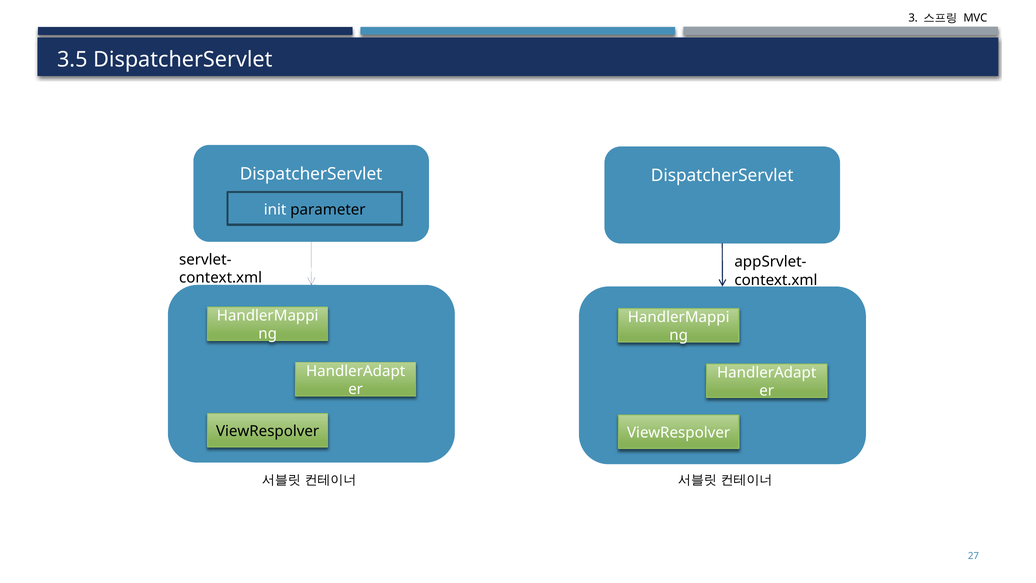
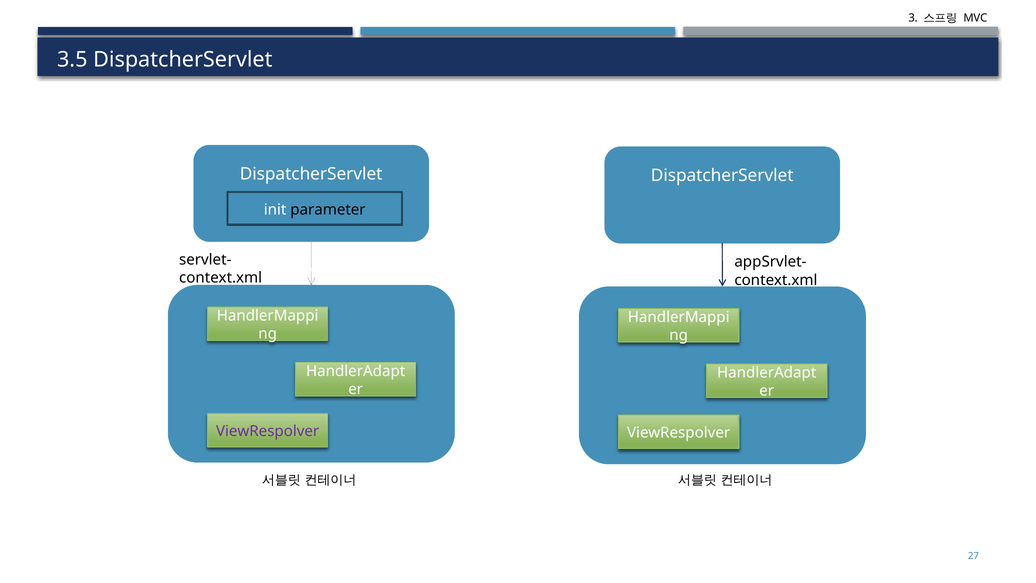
ViewRespolver at (268, 431) colour: black -> purple
